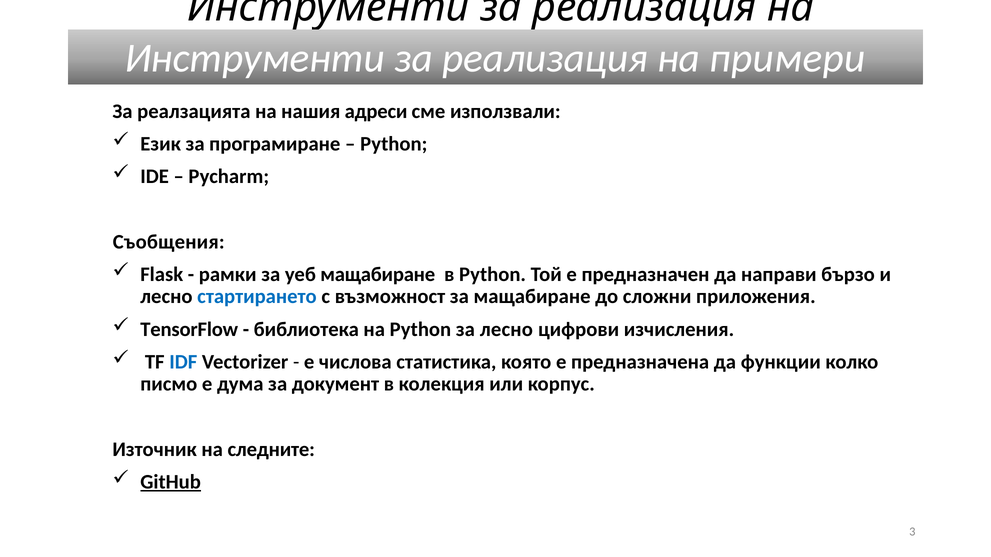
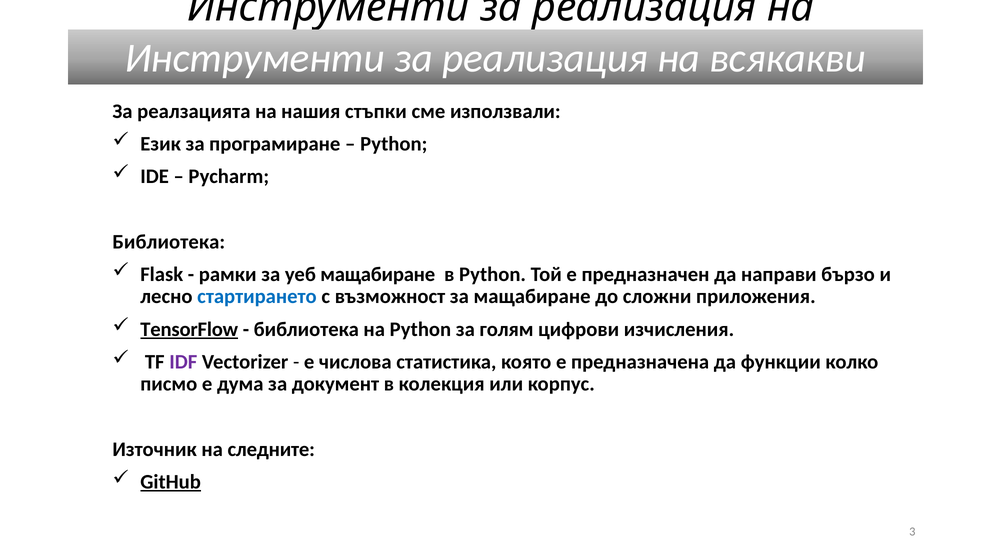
примери: примери -> всякакви
адреси: адреси -> стъпки
Съобщения at (169, 242): Съобщения -> Библиотека
TensorFlow underline: none -> present
за лесно: лесно -> голям
IDF colour: blue -> purple
